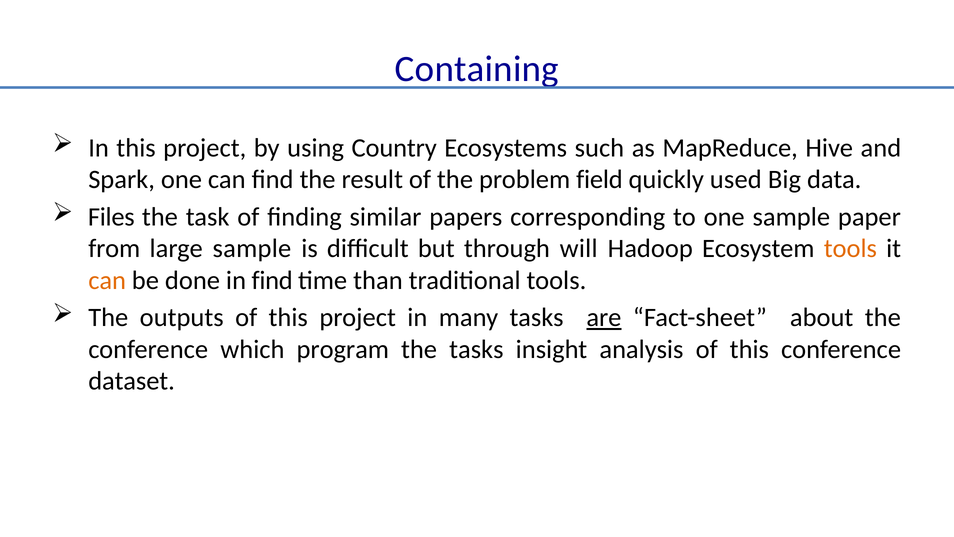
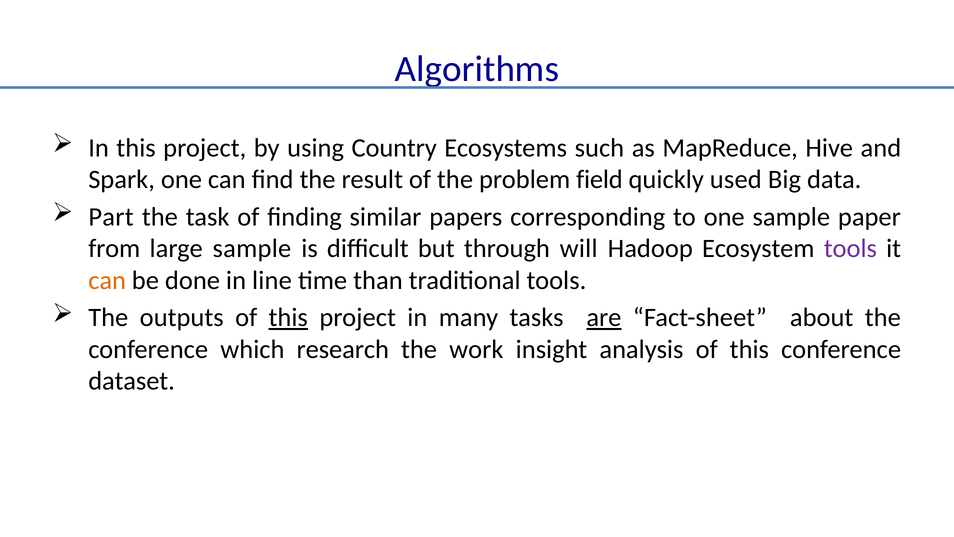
Containing: Containing -> Algorithms
Files: Files -> Part
tools at (850, 248) colour: orange -> purple
in find: find -> line
this at (288, 317) underline: none -> present
program: program -> research
the tasks: tasks -> work
